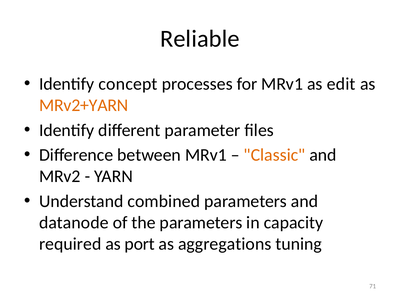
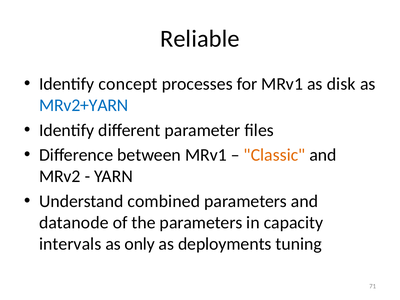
edit: edit -> disk
MRv2+YARN colour: orange -> blue
required: required -> intervals
port: port -> only
aggregations: aggregations -> deployments
